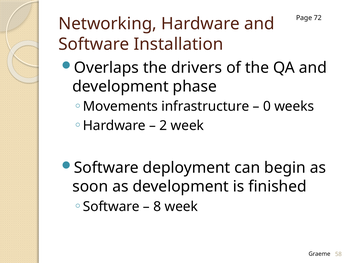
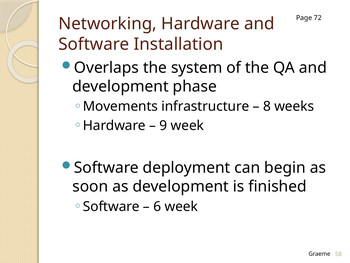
drivers: drivers -> system
0: 0 -> 8
2: 2 -> 9
8: 8 -> 6
